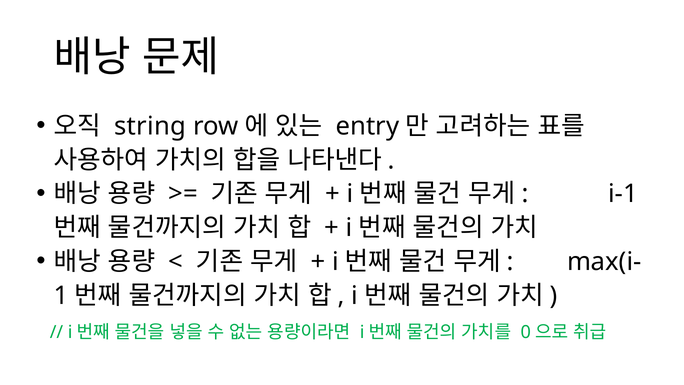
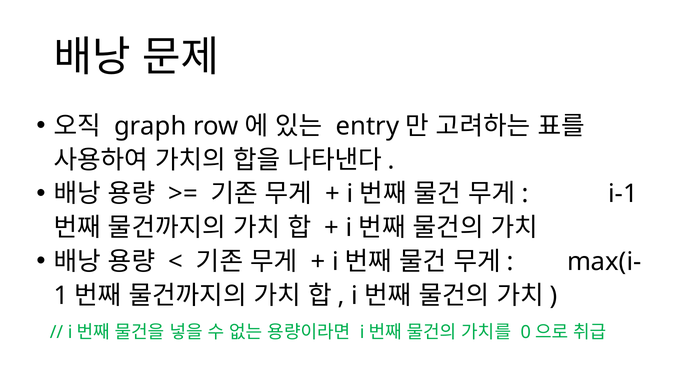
string: string -> graph
